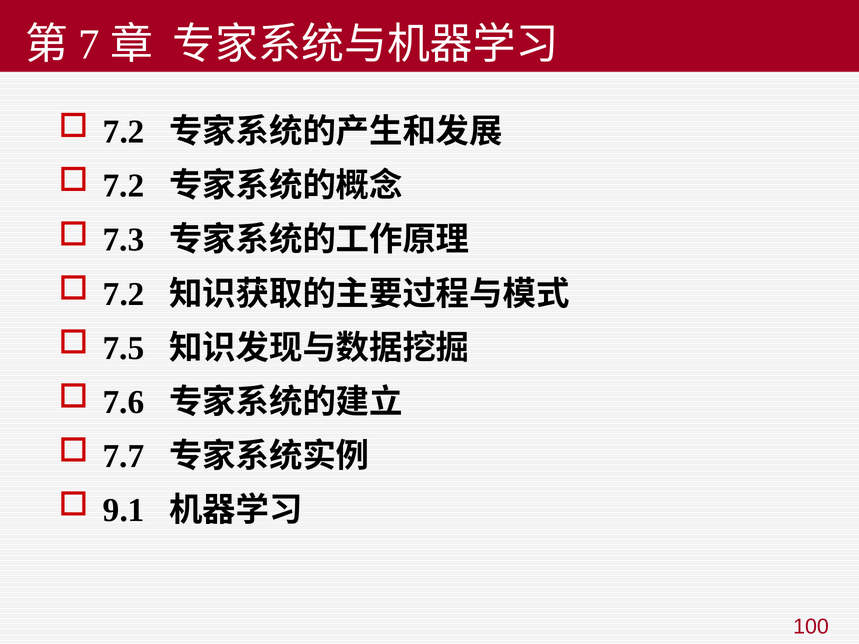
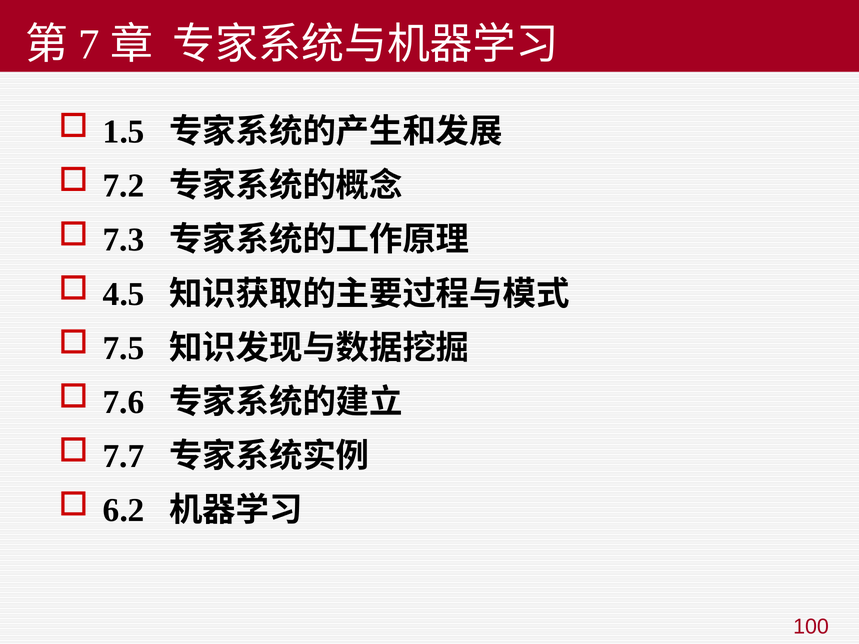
7.2 at (124, 132): 7.2 -> 1.5
7.2 at (124, 294): 7.2 -> 4.5
9.1: 9.1 -> 6.2
